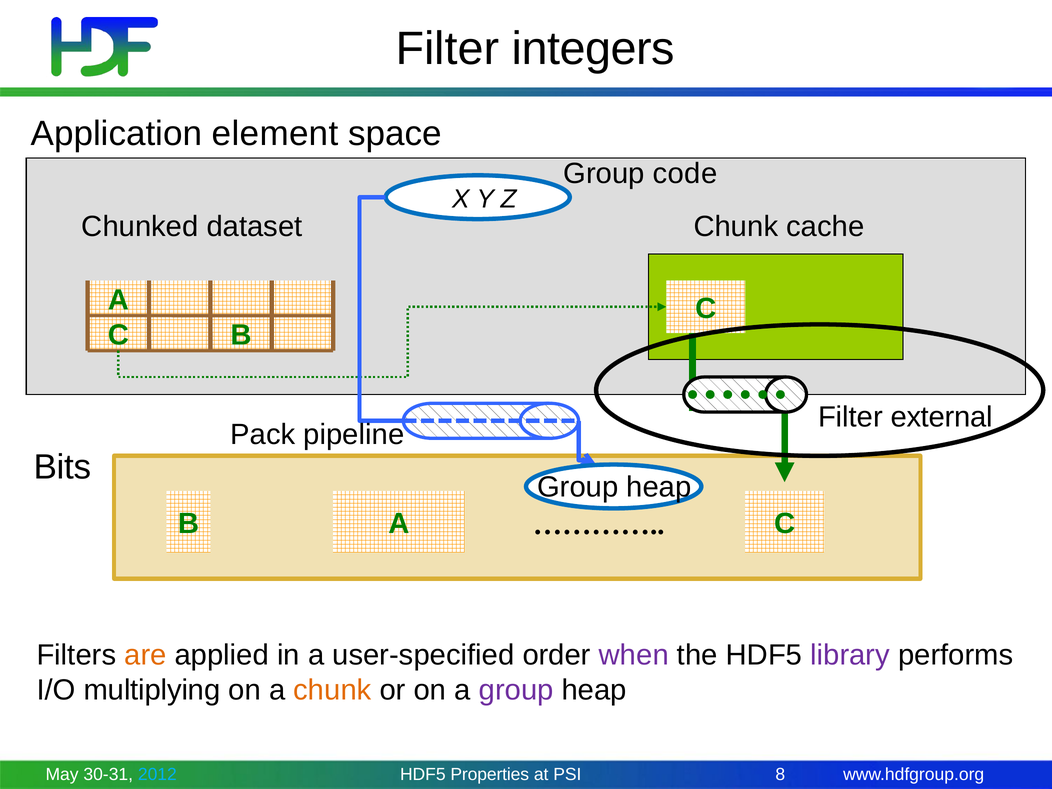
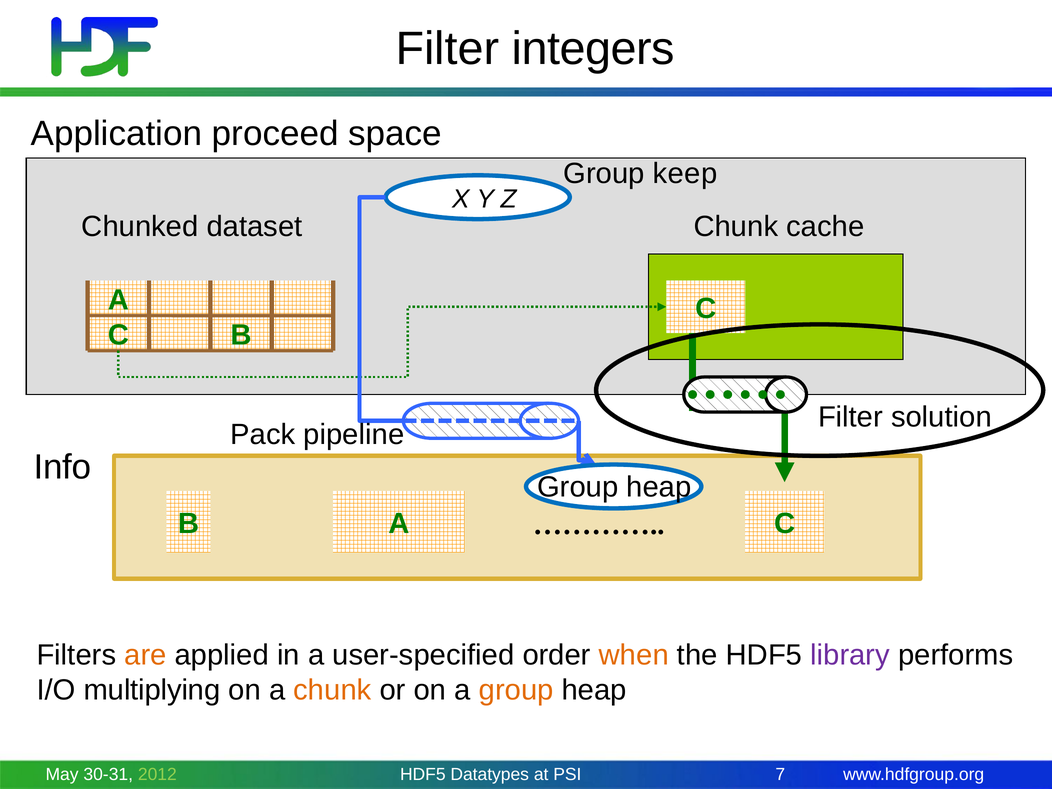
element: element -> proceed
code: code -> keep
external: external -> solution
Bits: Bits -> Info
when colour: purple -> orange
group at (516, 690) colour: purple -> orange
2012 colour: light blue -> light green
Properties: Properties -> Datatypes
8: 8 -> 7
